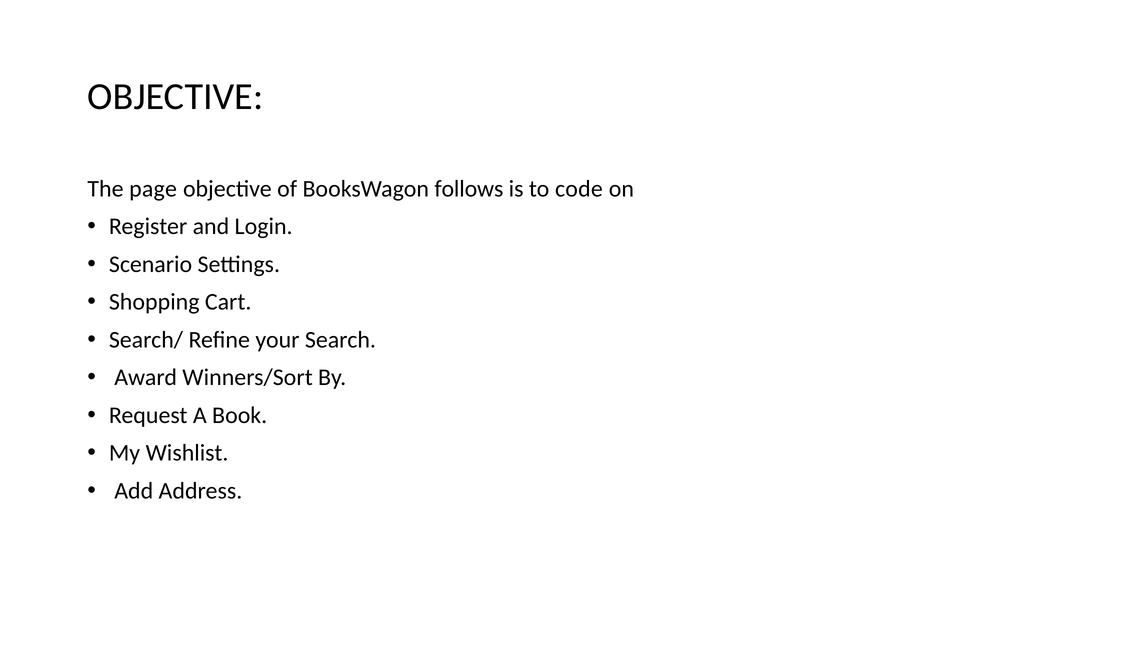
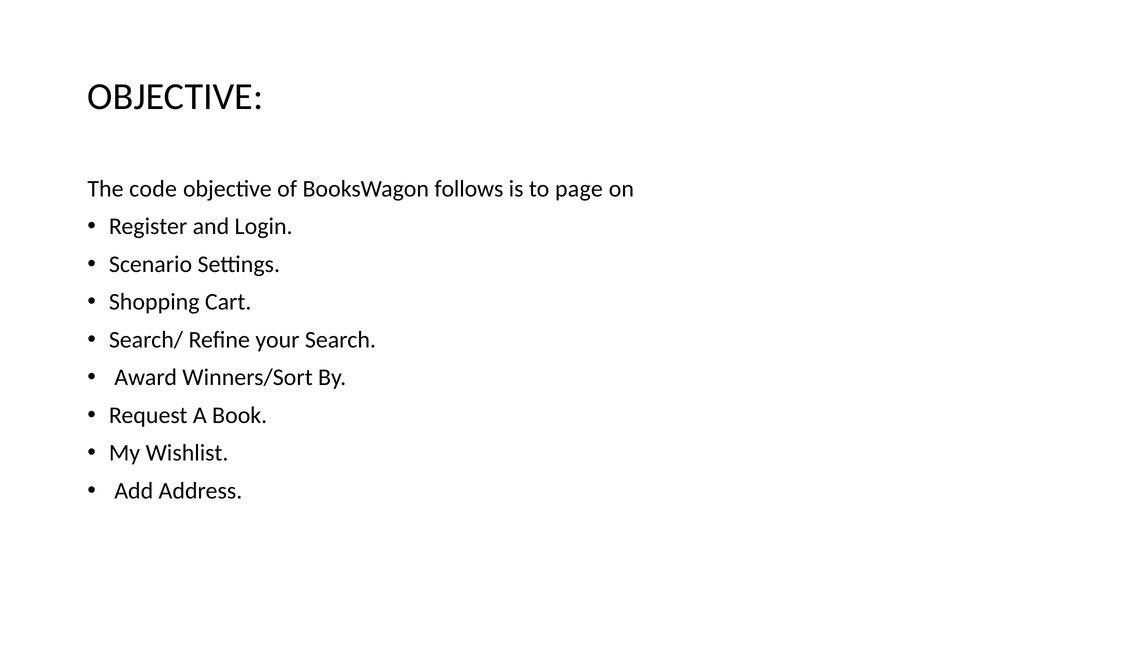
page: page -> code
code: code -> page
